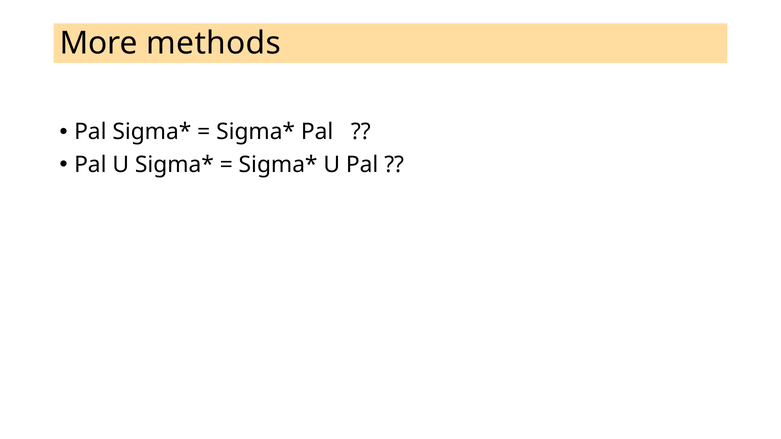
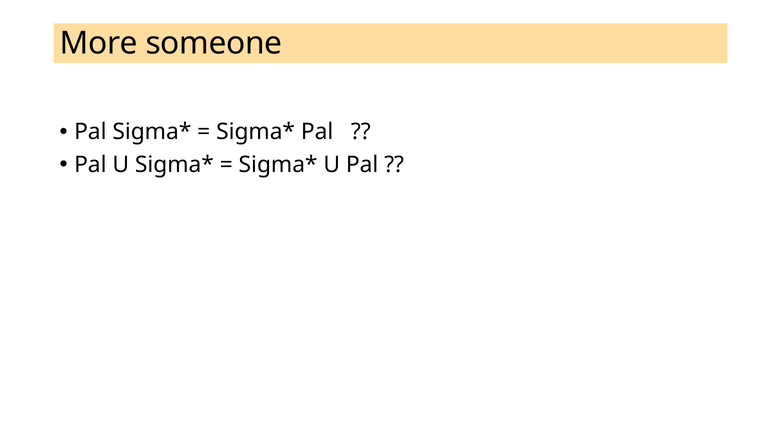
methods: methods -> someone
